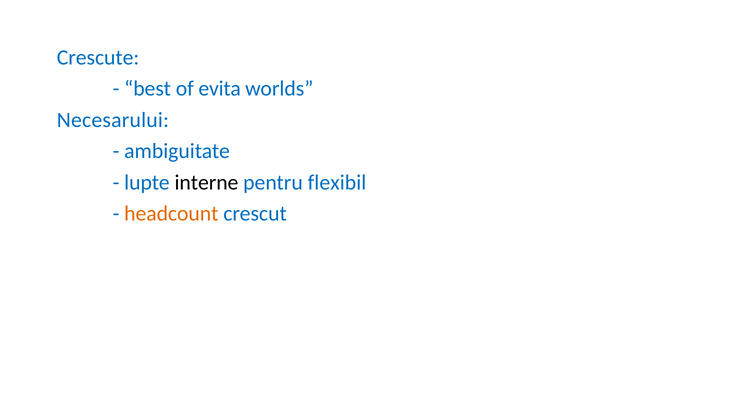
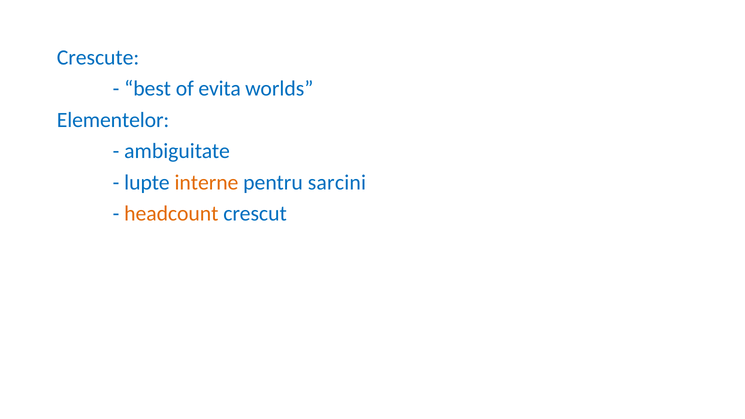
Necesarului: Necesarului -> Elementelor
interne colour: black -> orange
flexibil: flexibil -> sarcini
